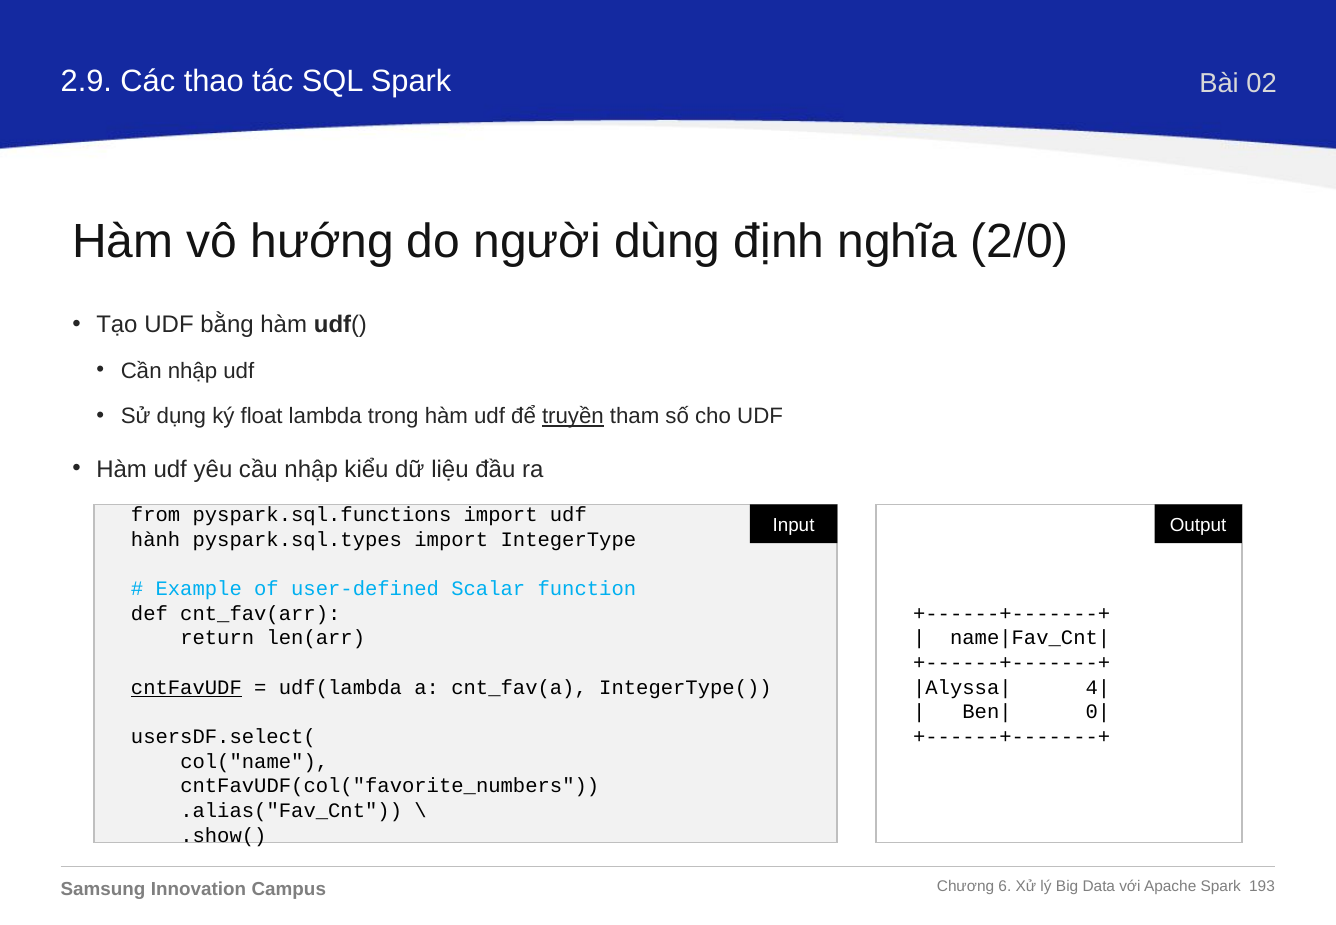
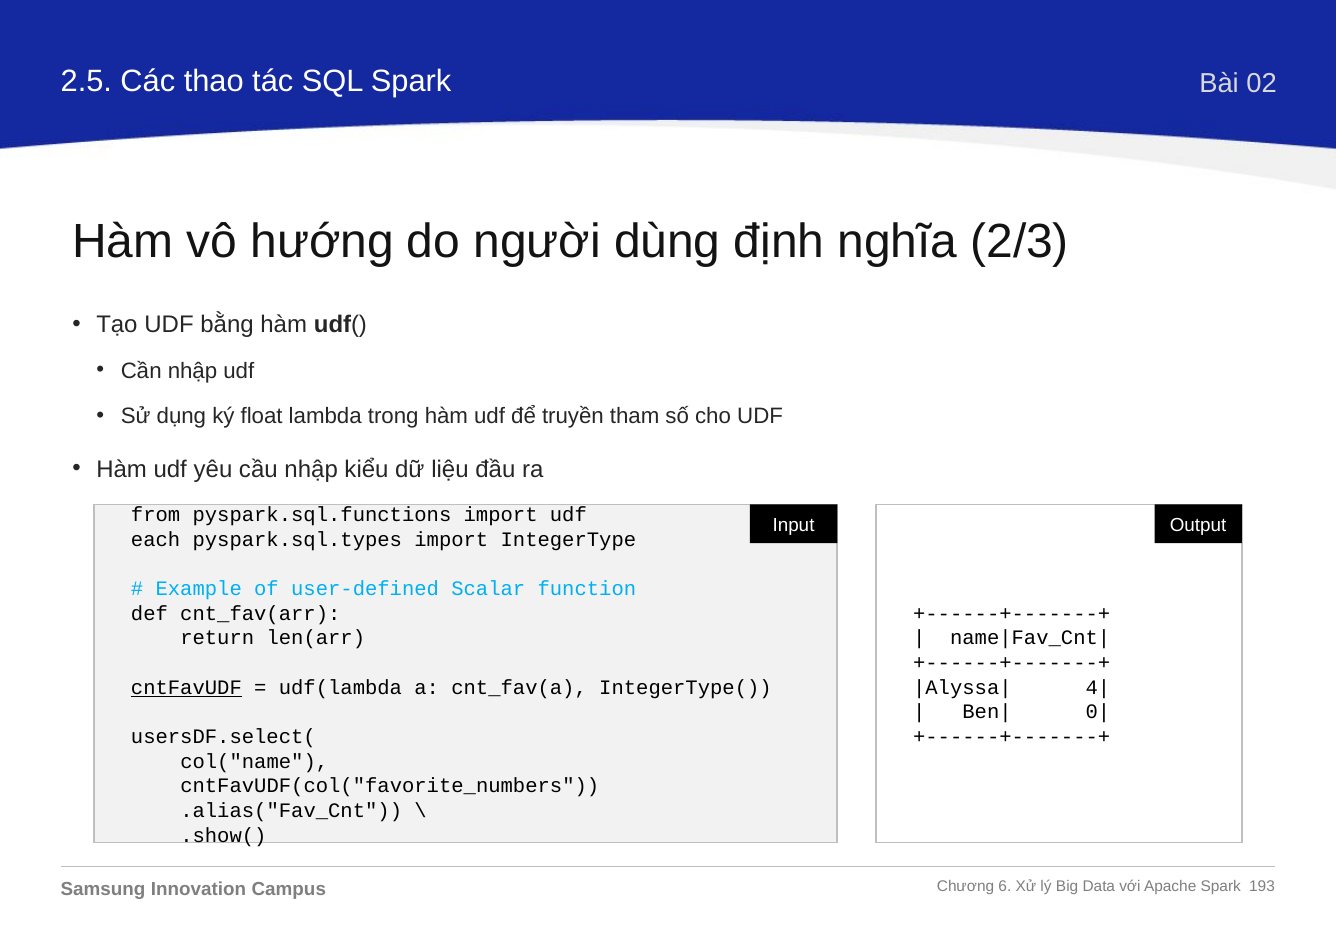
2.9: 2.9 -> 2.5
2/0: 2/0 -> 2/3
truyền underline: present -> none
hành: hành -> each
